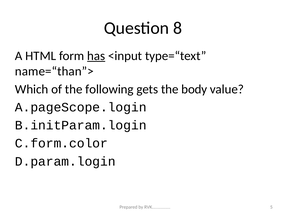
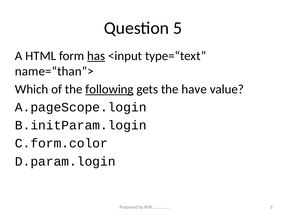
Question 8: 8 -> 5
following underline: none -> present
body: body -> have
